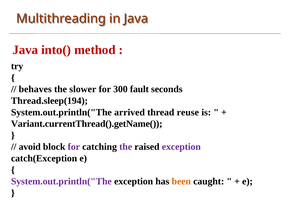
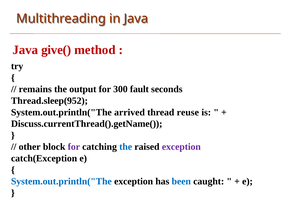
into(: into( -> give(
behaves: behaves -> remains
slower: slower -> output
Thread.sleep(194: Thread.sleep(194 -> Thread.sleep(952
Variant.currentThread().getName(: Variant.currentThread().getName( -> Discuss.currentThread().getName(
avoid: avoid -> other
the at (126, 147) colour: purple -> blue
System.out.println("The at (61, 181) colour: purple -> blue
been colour: orange -> blue
